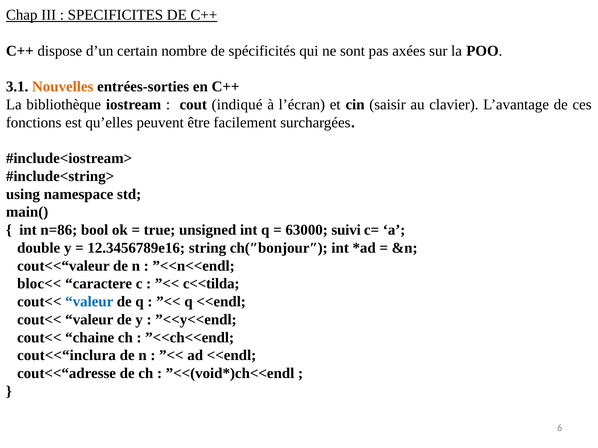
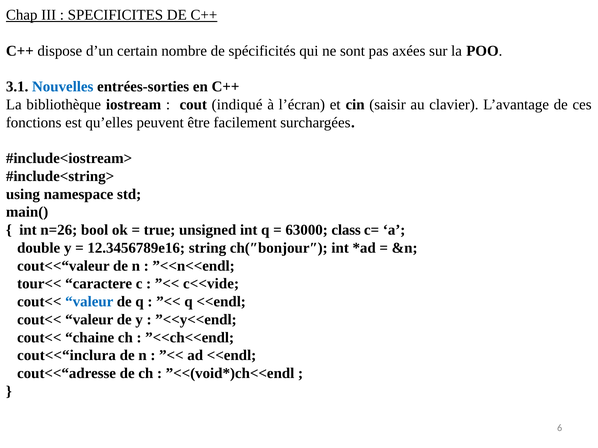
Nouvelles colour: orange -> blue
n=86: n=86 -> n=26
suivi: suivi -> class
bloc<<: bloc<< -> tour<<
c<<tilda: c<<tilda -> c<<vide
